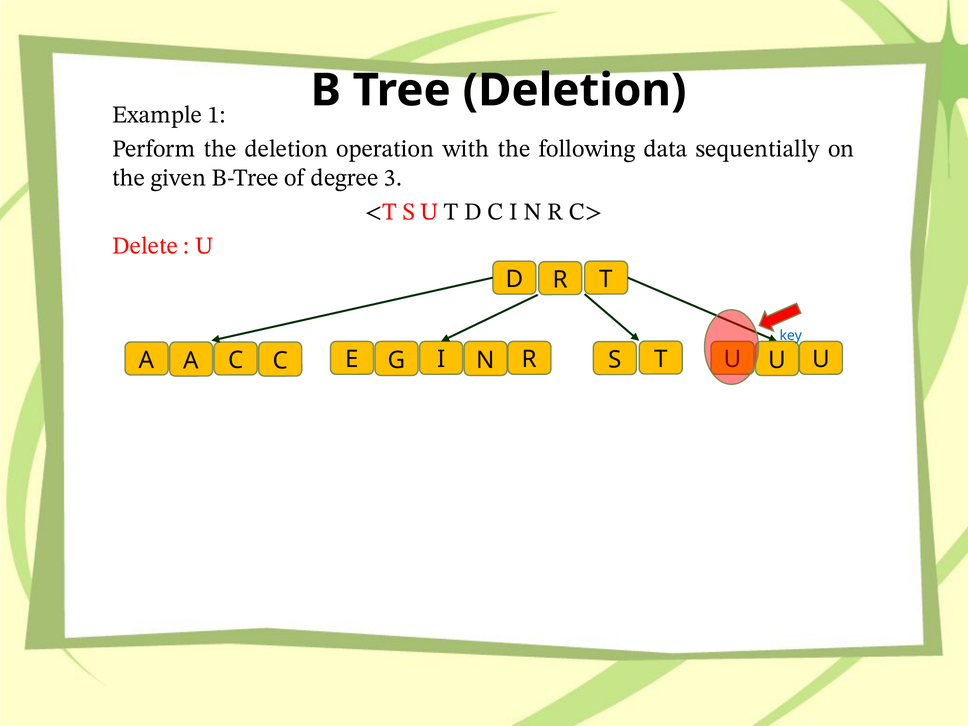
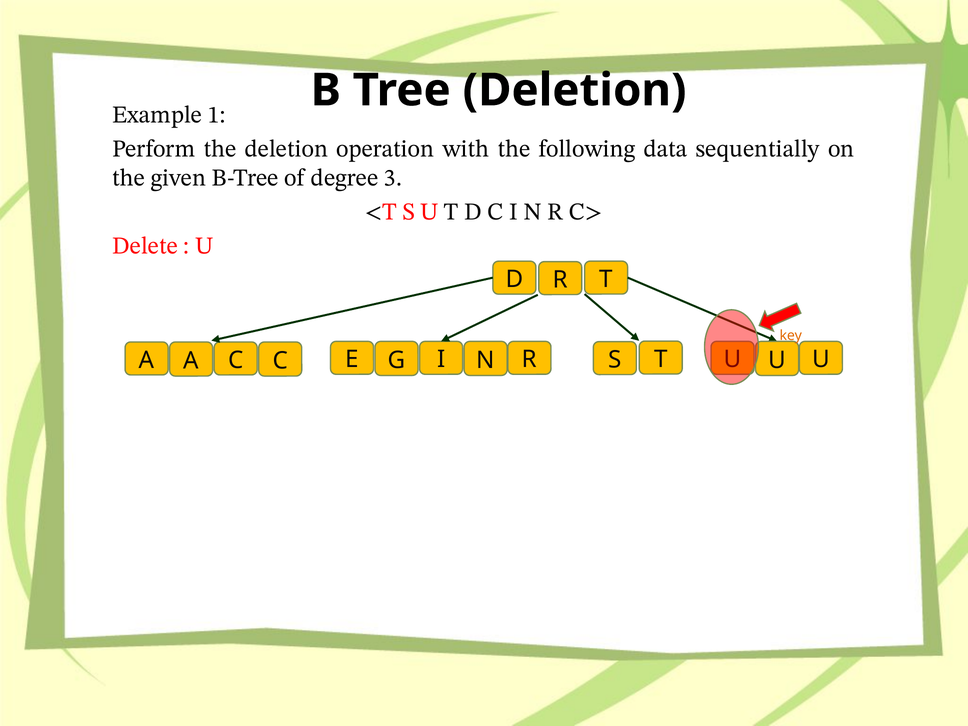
key colour: blue -> orange
